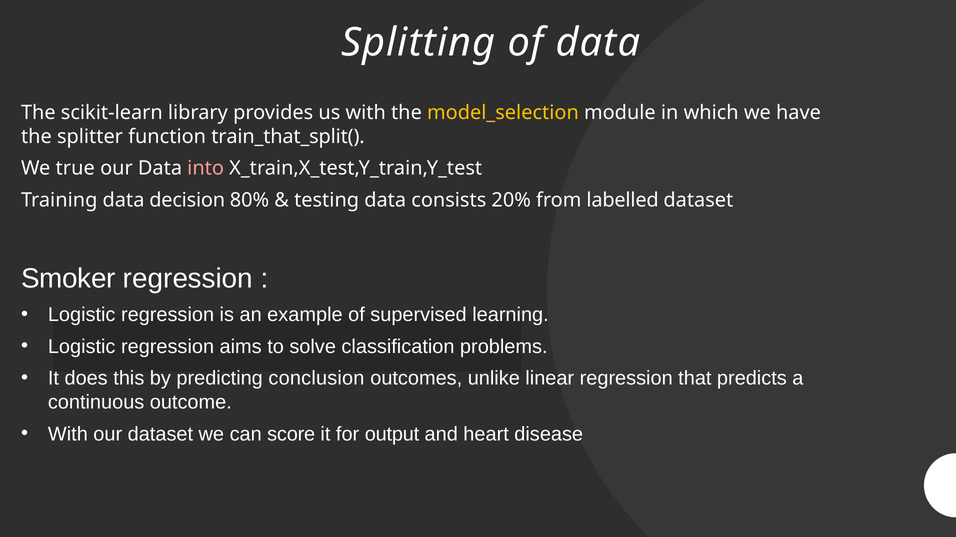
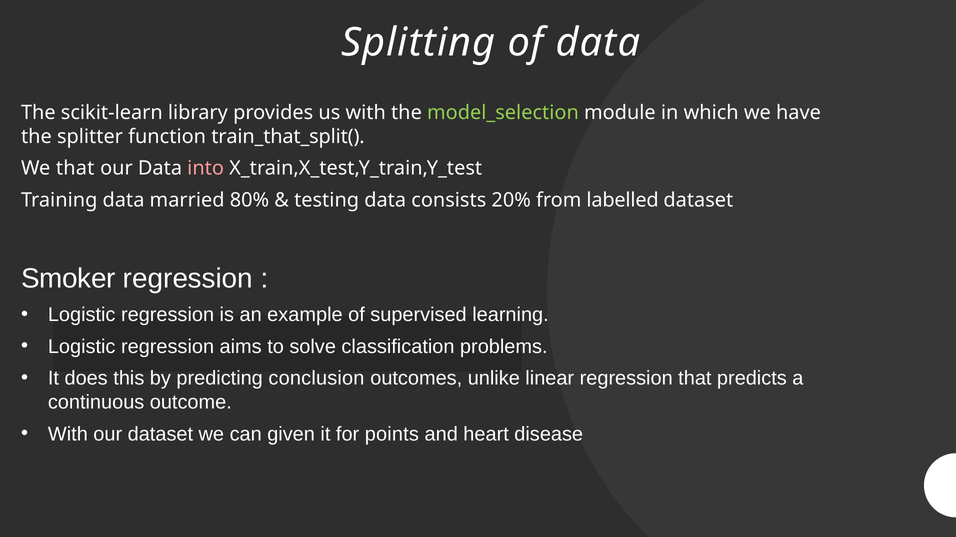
model_selection colour: yellow -> light green
We true: true -> that
decision: decision -> married
score: score -> given
output: output -> points
